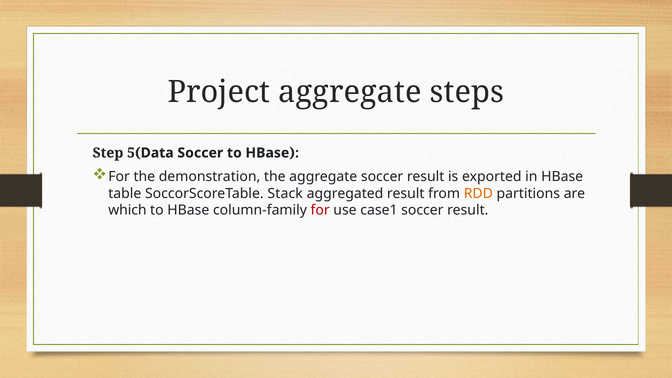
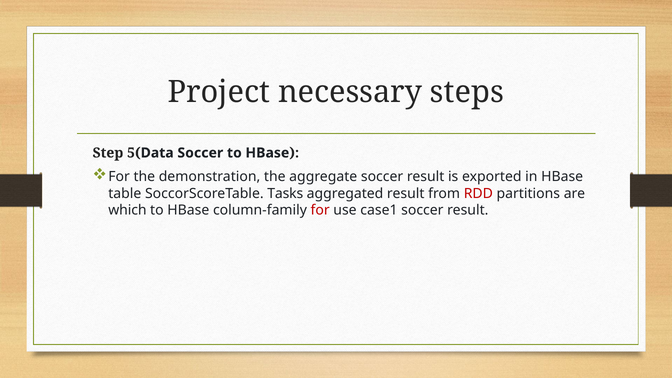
Project aggregate: aggregate -> necessary
Stack: Stack -> Tasks
RDD colour: orange -> red
